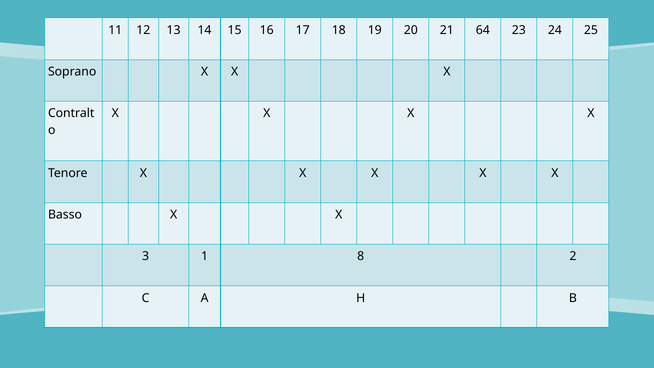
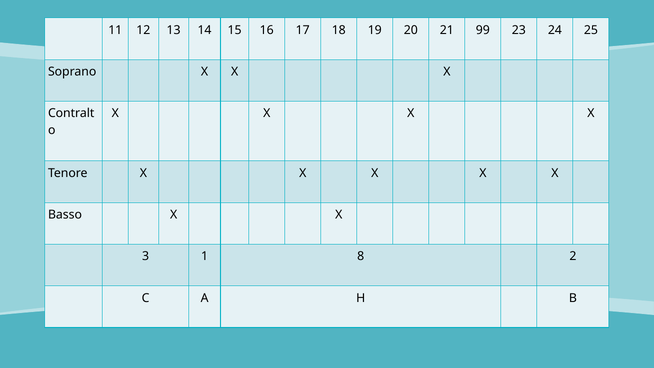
64: 64 -> 99
